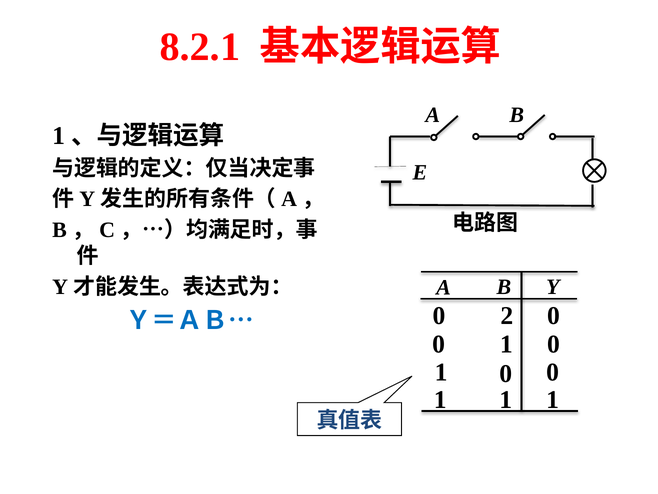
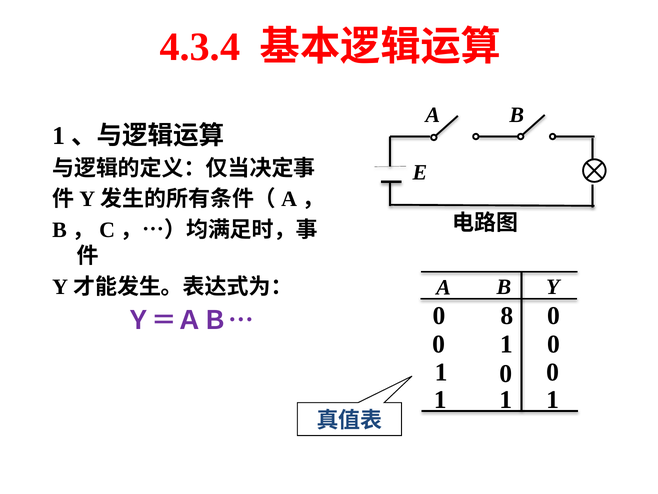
8.2.1: 8.2.1 -> 4.3.4
2: 2 -> 8
Ｙ＝ＡＢ… colour: blue -> purple
